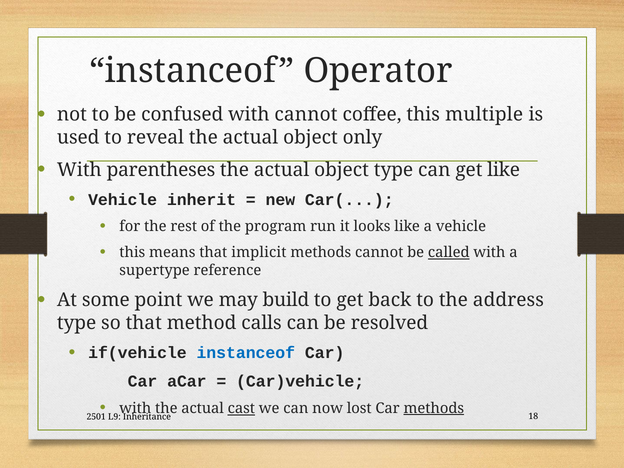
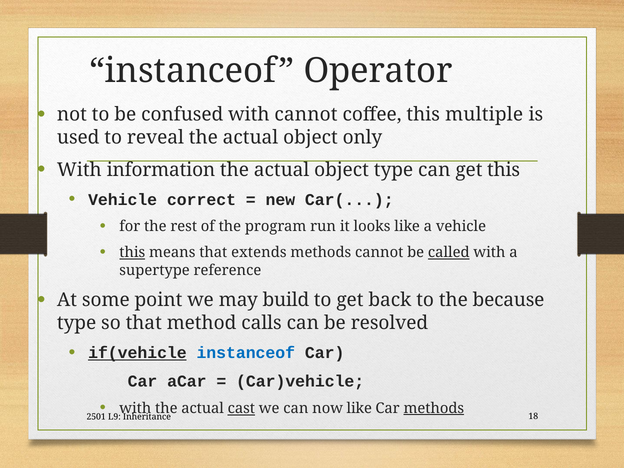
parentheses: parentheses -> information
get like: like -> this
inherit: inherit -> correct
this at (132, 253) underline: none -> present
implicit: implicit -> extends
address: address -> because
if(vehicle underline: none -> present
now lost: lost -> like
